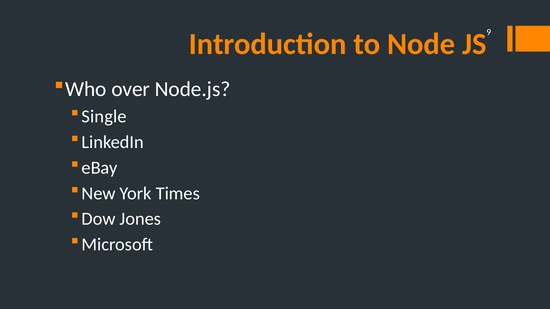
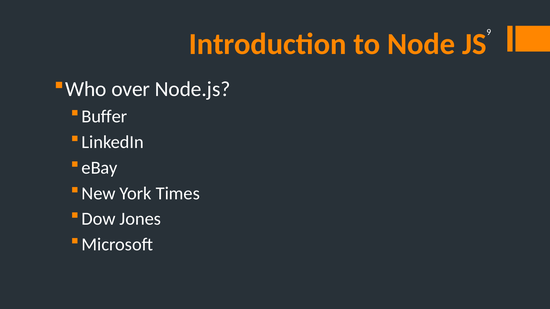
Single: Single -> Buffer
